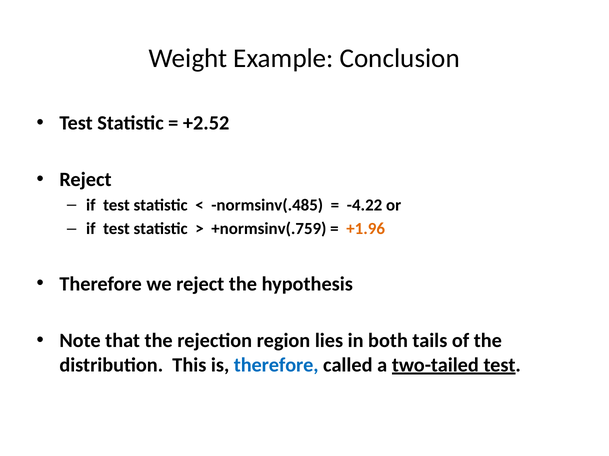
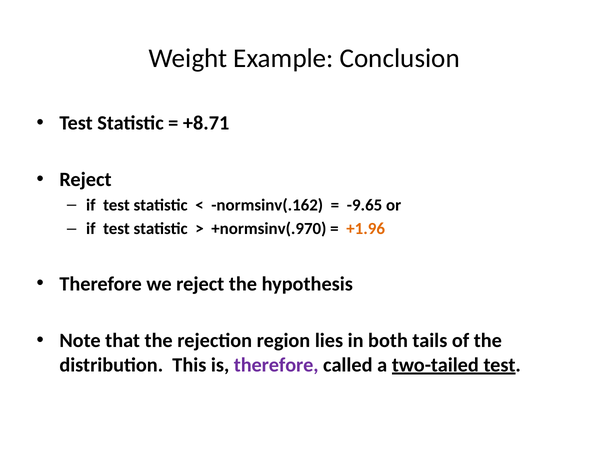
+2.52: +2.52 -> +8.71
normsinv(.485: normsinv(.485 -> normsinv(.162
-4.22: -4.22 -> -9.65
+normsinv(.759: +normsinv(.759 -> +normsinv(.970
therefore at (276, 365) colour: blue -> purple
